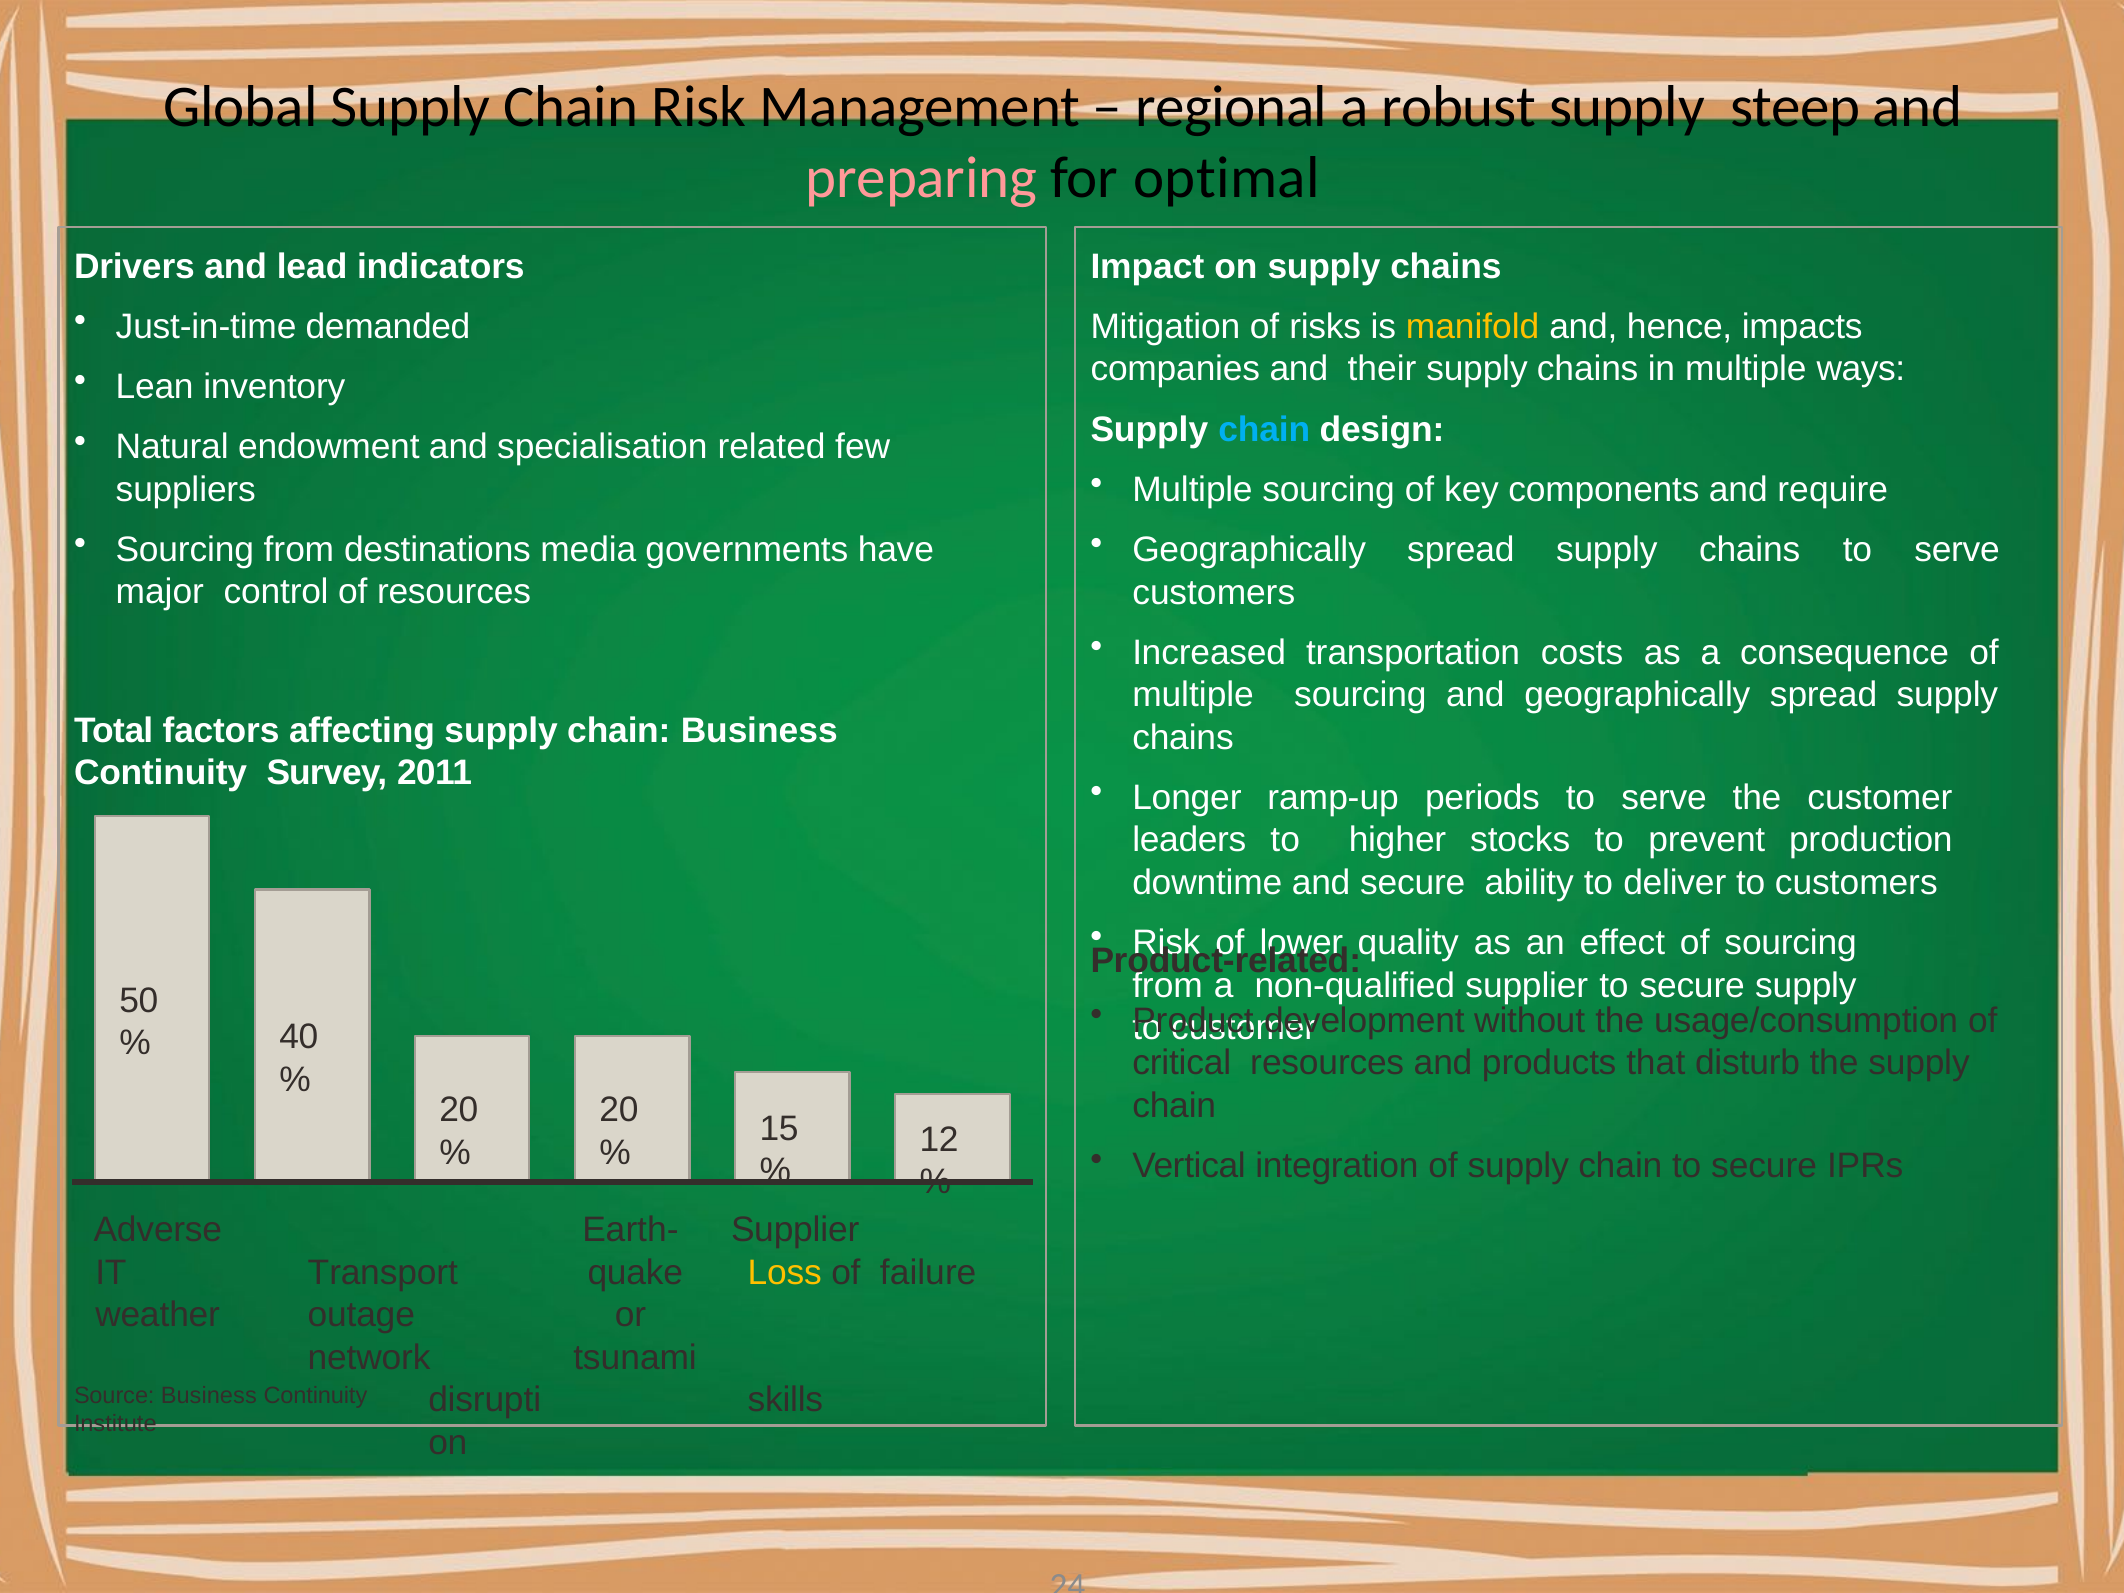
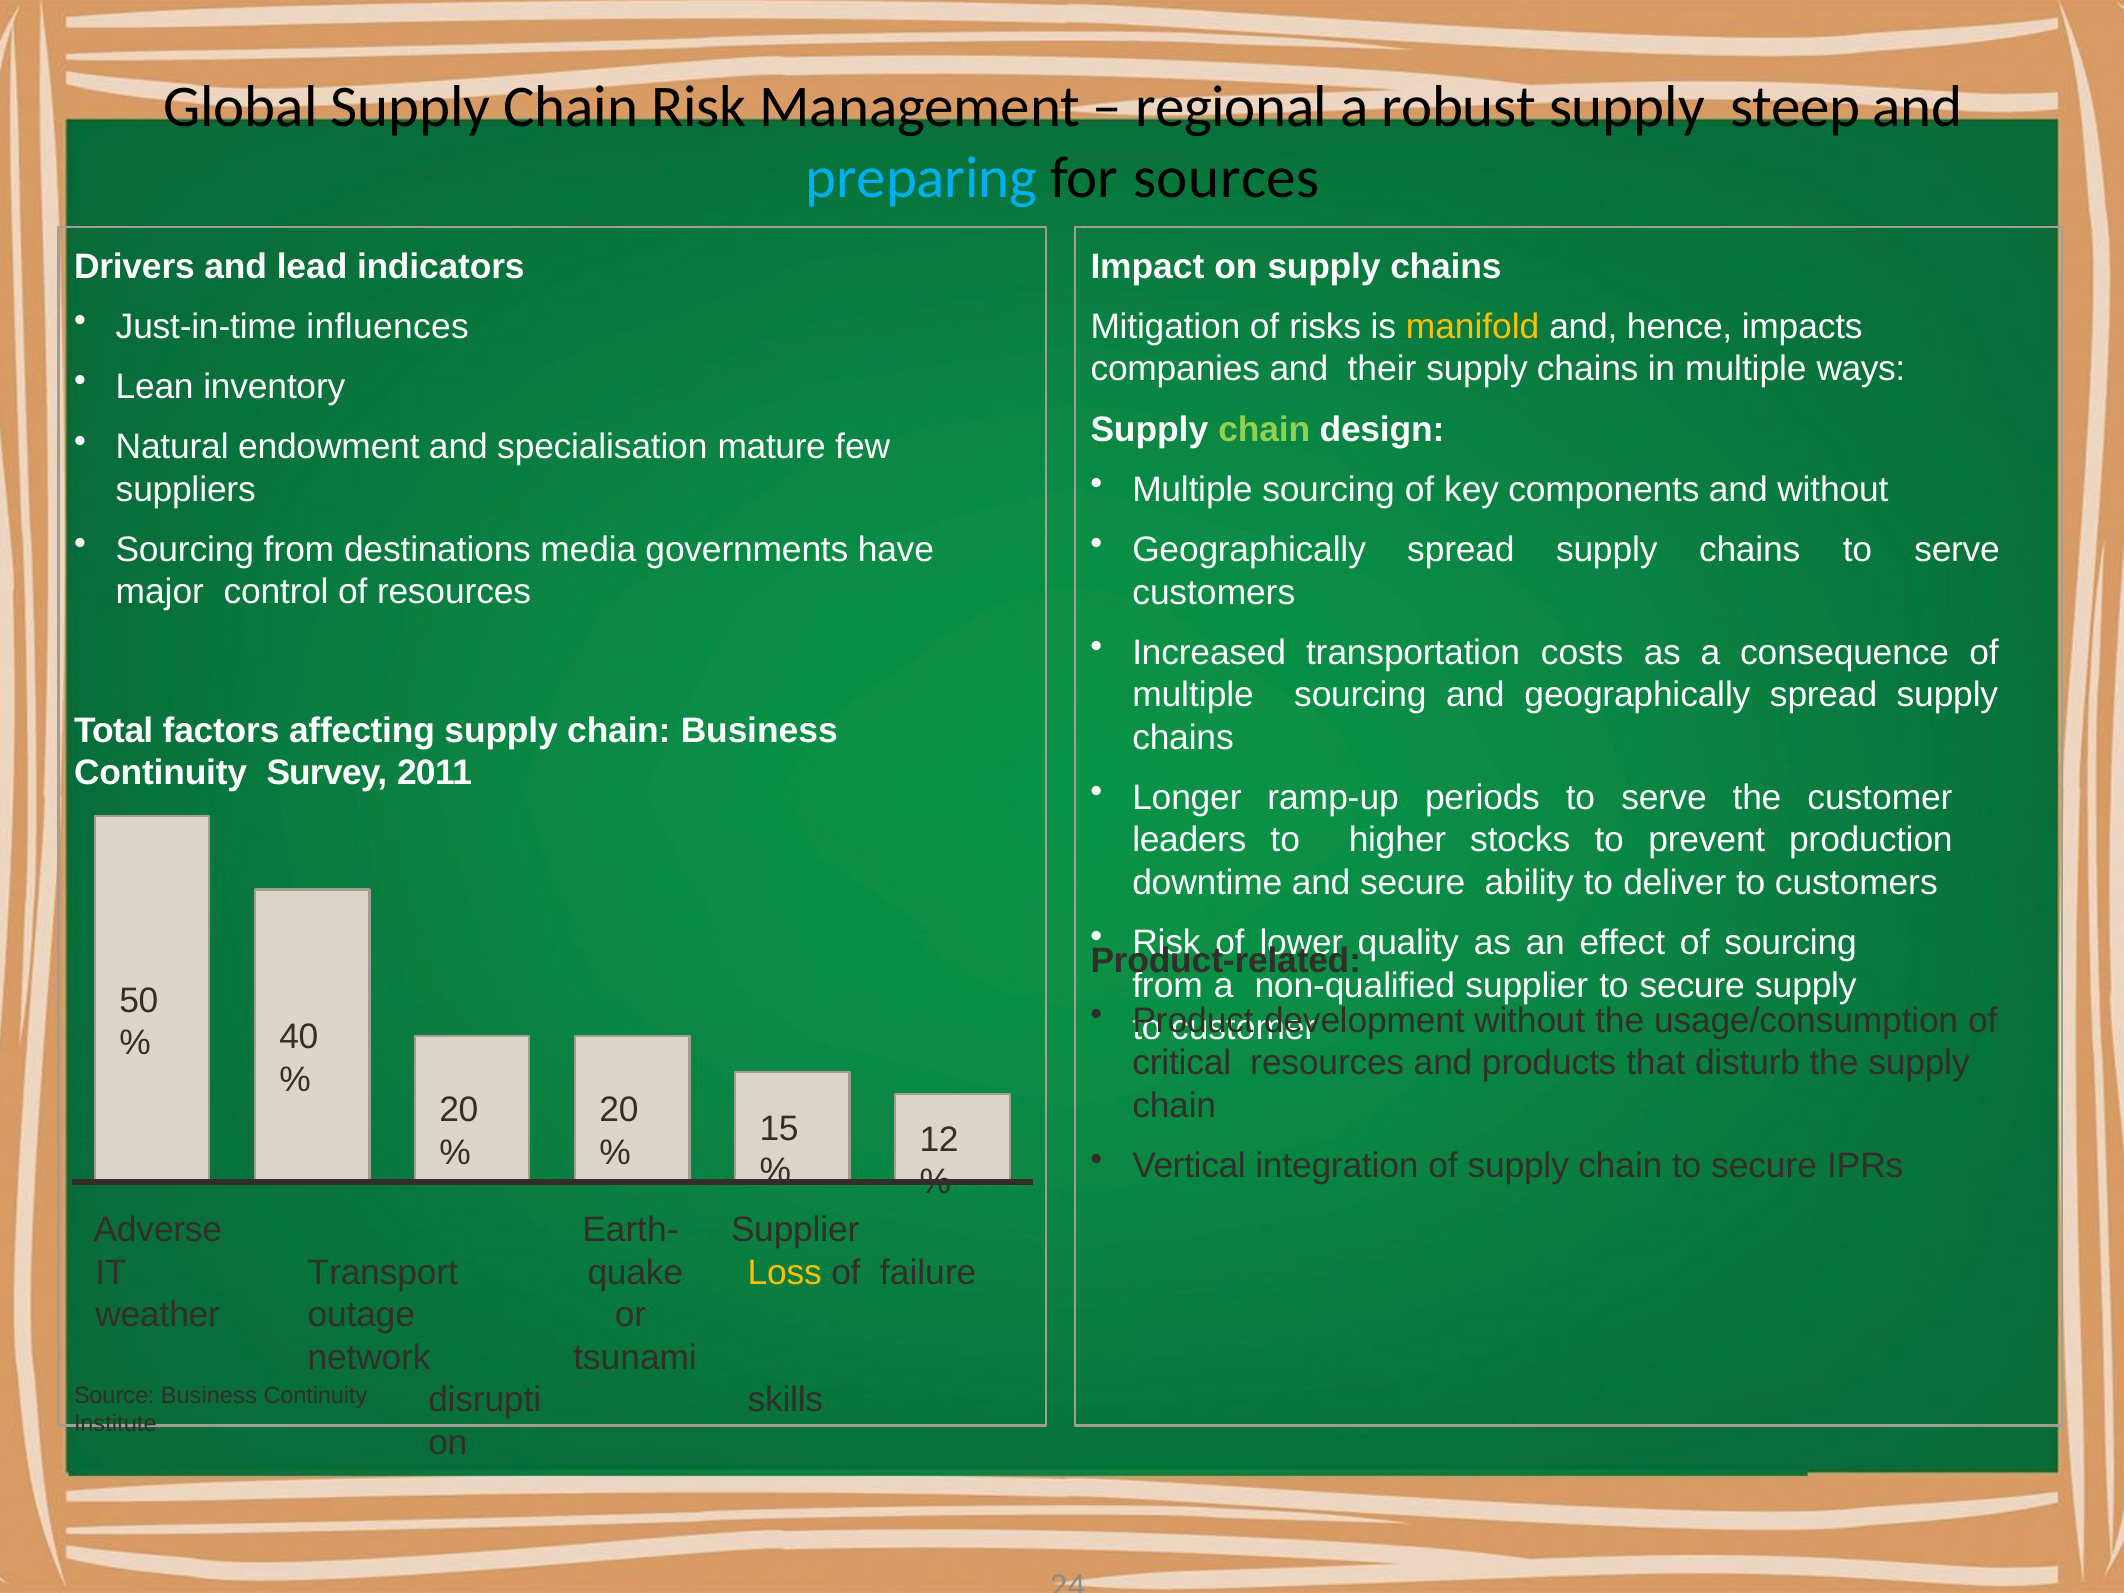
preparing colour: pink -> light blue
optimal: optimal -> sources
demanded: demanded -> influences
chain at (1264, 429) colour: light blue -> light green
related: related -> mature
and require: require -> without
